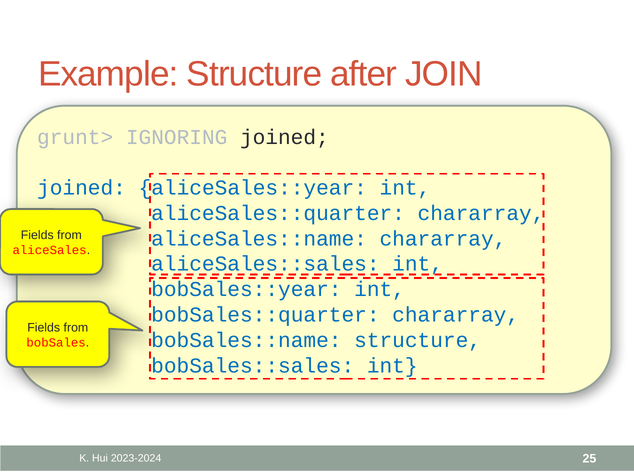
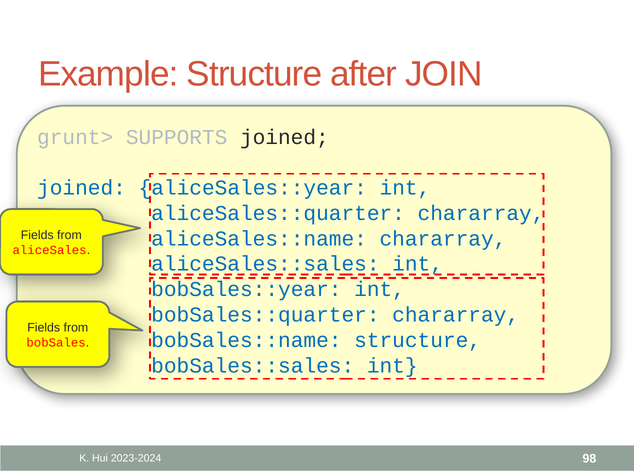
IGNORING: IGNORING -> SUPPORTS
25: 25 -> 98
